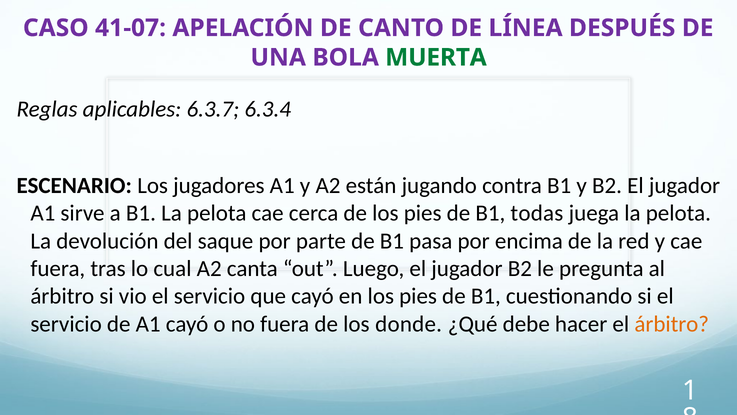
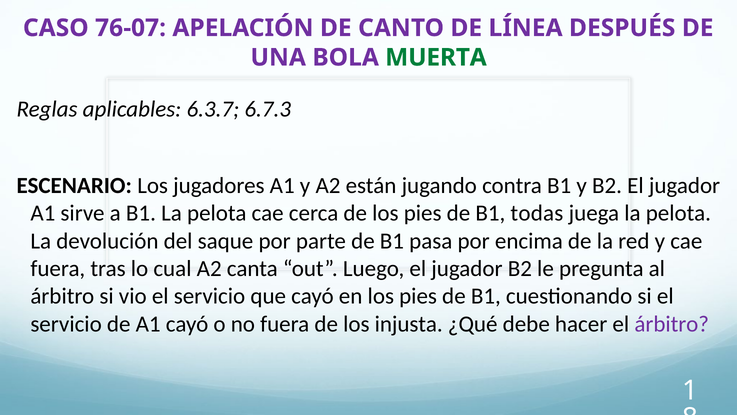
41-07: 41-07 -> 76-07
6.3.4: 6.3.4 -> 6.7.3
donde: donde -> injusta
árbitro at (672, 324) colour: orange -> purple
